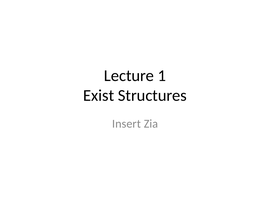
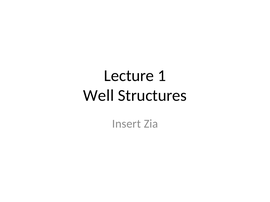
Exist: Exist -> Well
